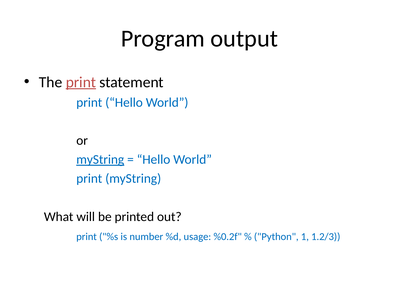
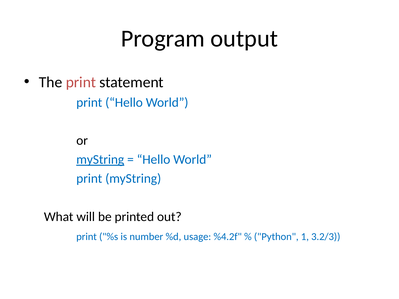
print at (81, 82) underline: present -> none
%0.2f: %0.2f -> %4.2f
1.2/3: 1.2/3 -> 3.2/3
